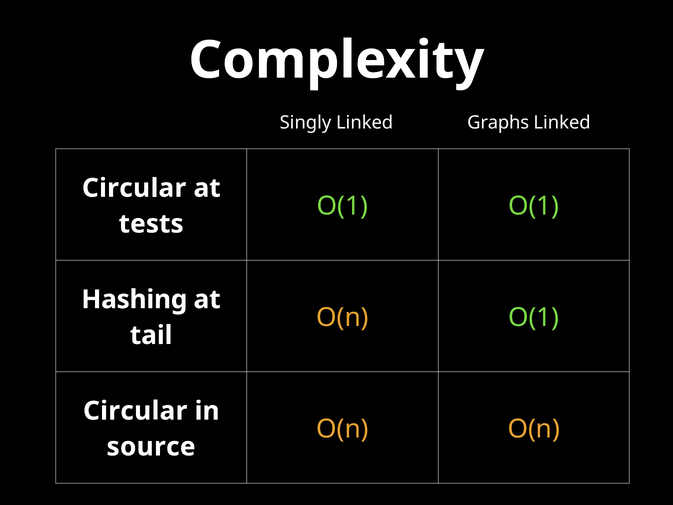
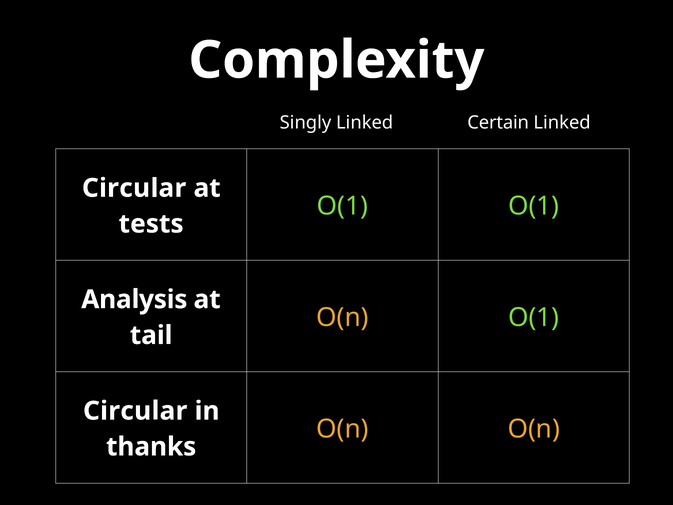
Graphs: Graphs -> Certain
Hashing: Hashing -> Analysis
source: source -> thanks
